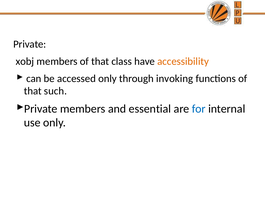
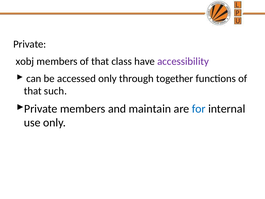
accessibility colour: orange -> purple
invoking: invoking -> together
essential: essential -> maintain
